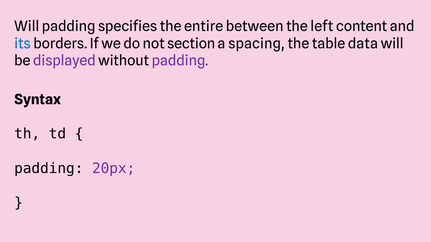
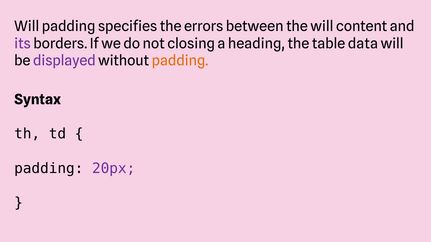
entire: entire -> errors
the left: left -> will
its colour: blue -> purple
section: section -> closing
spacing: spacing -> heading
padding at (180, 61) colour: purple -> orange
